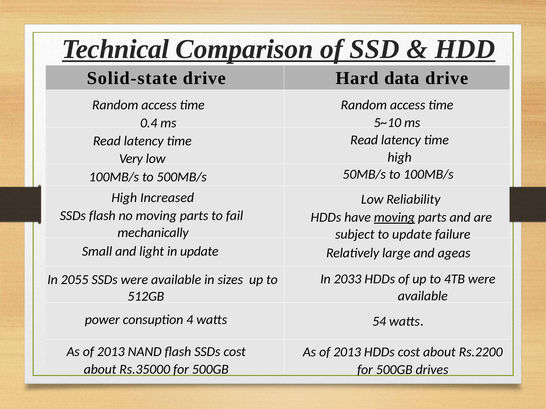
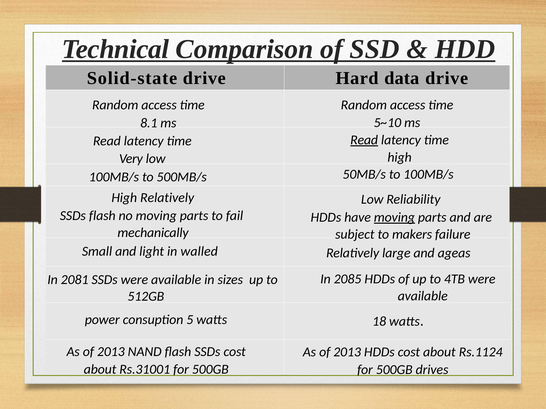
0.4: 0.4 -> 8.1
Read at (364, 140) underline: none -> present
High Increased: Increased -> Relatively
to update: update -> makers
in update: update -> walled
2033: 2033 -> 2085
2055: 2055 -> 2081
4: 4 -> 5
54: 54 -> 18
Rs.2200: Rs.2200 -> Rs.1124
Rs.35000: Rs.35000 -> Rs.31001
